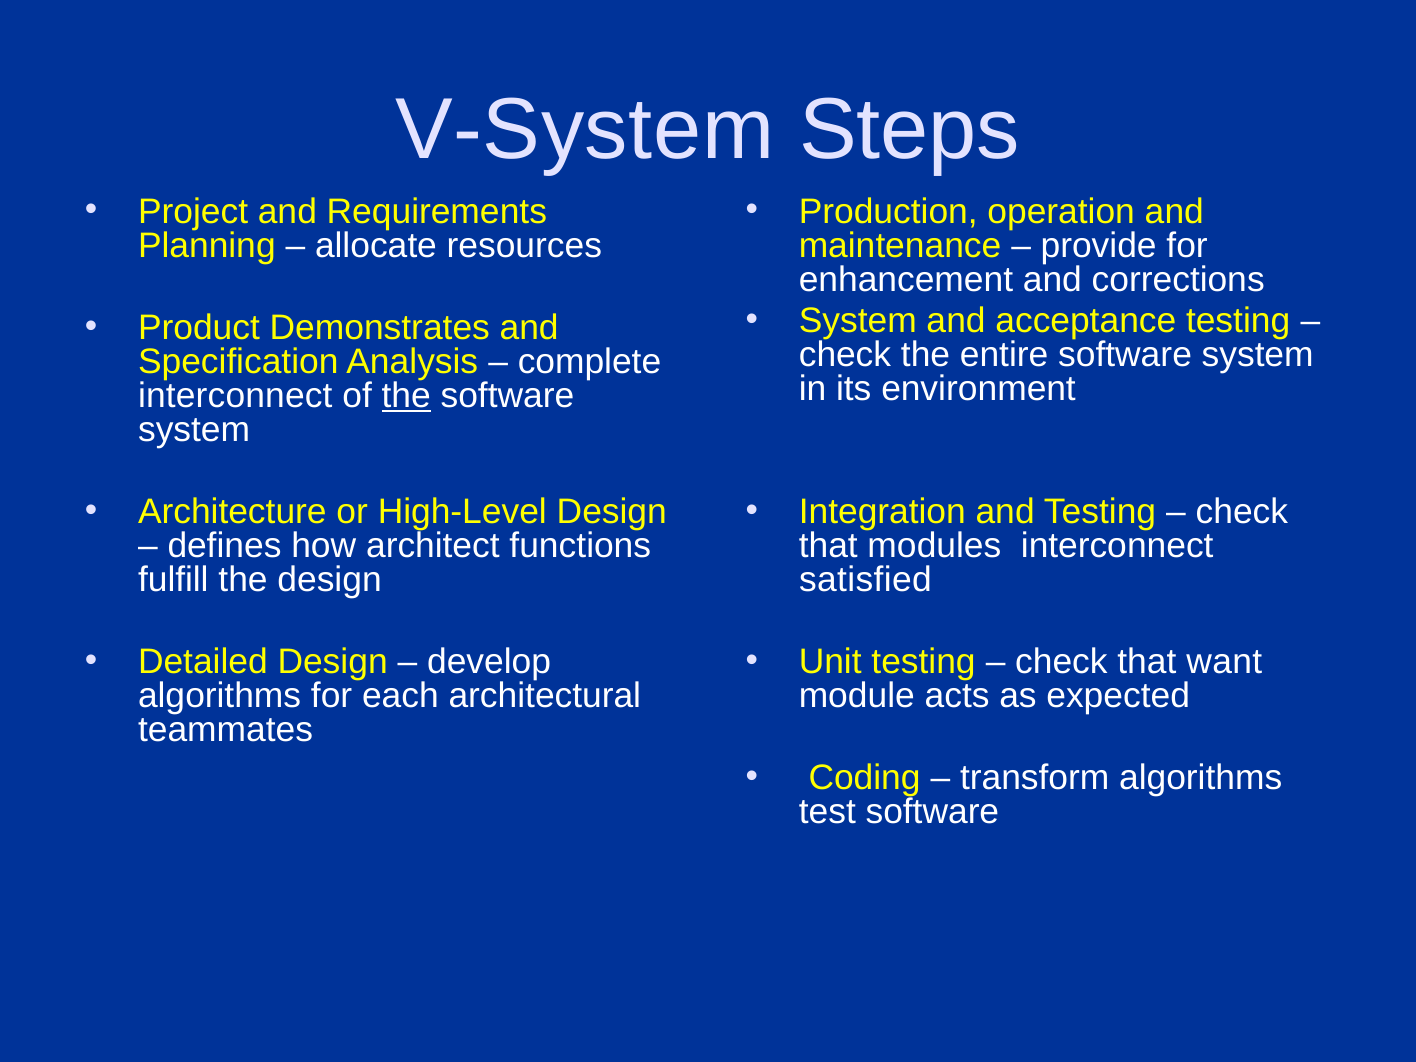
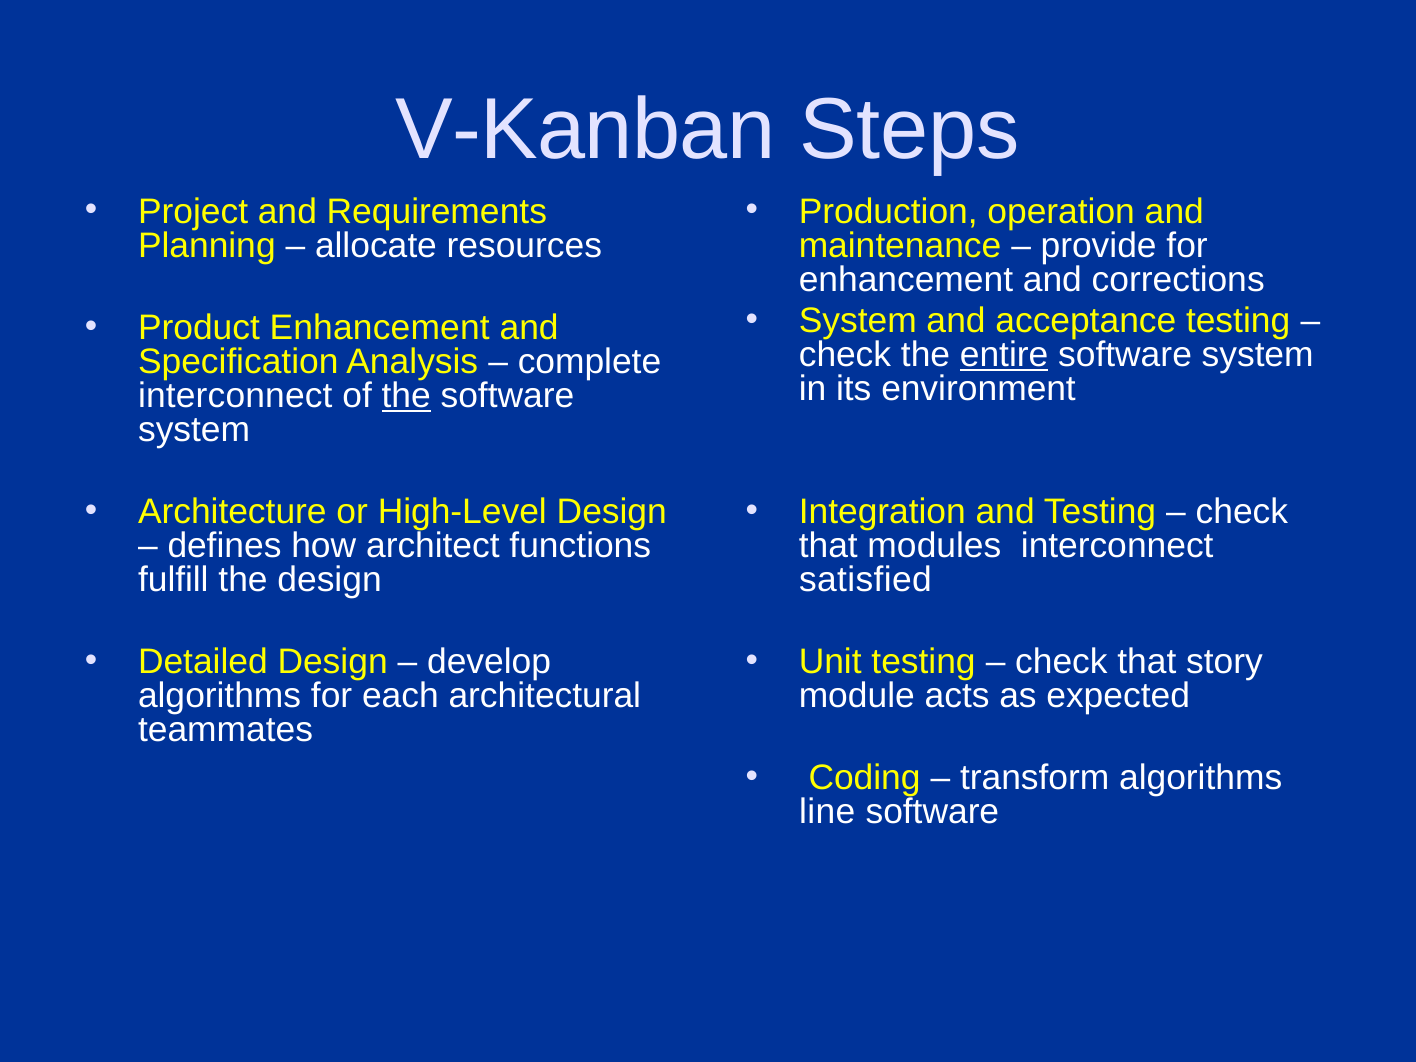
V-System: V-System -> V-Kanban
Product Demonstrates: Demonstrates -> Enhancement
entire underline: none -> present
want: want -> story
test: test -> line
